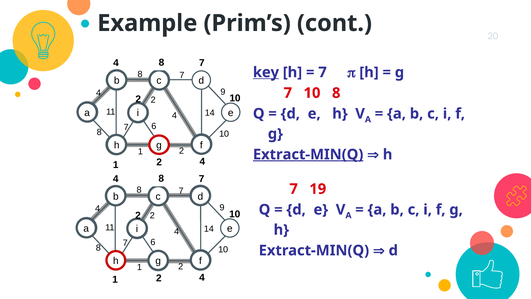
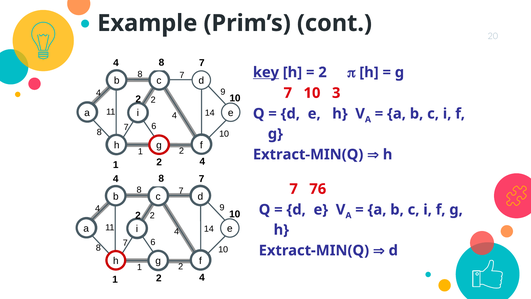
7 at (323, 72): 7 -> 2
10 8: 8 -> 3
Extract-MIN(Q at (308, 154) underline: present -> none
19: 19 -> 76
